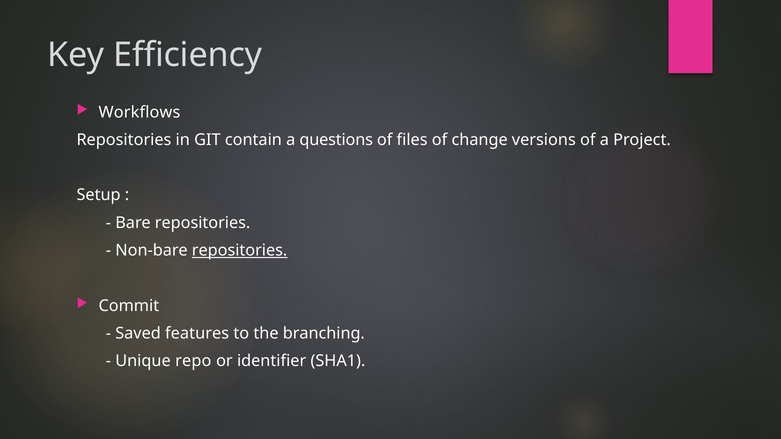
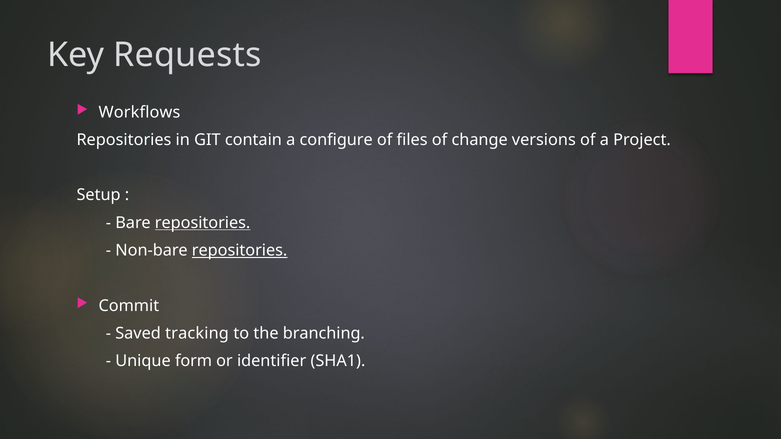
Efficiency: Efficiency -> Requests
questions: questions -> configure
repositories at (203, 223) underline: none -> present
features: features -> tracking
repo: repo -> form
